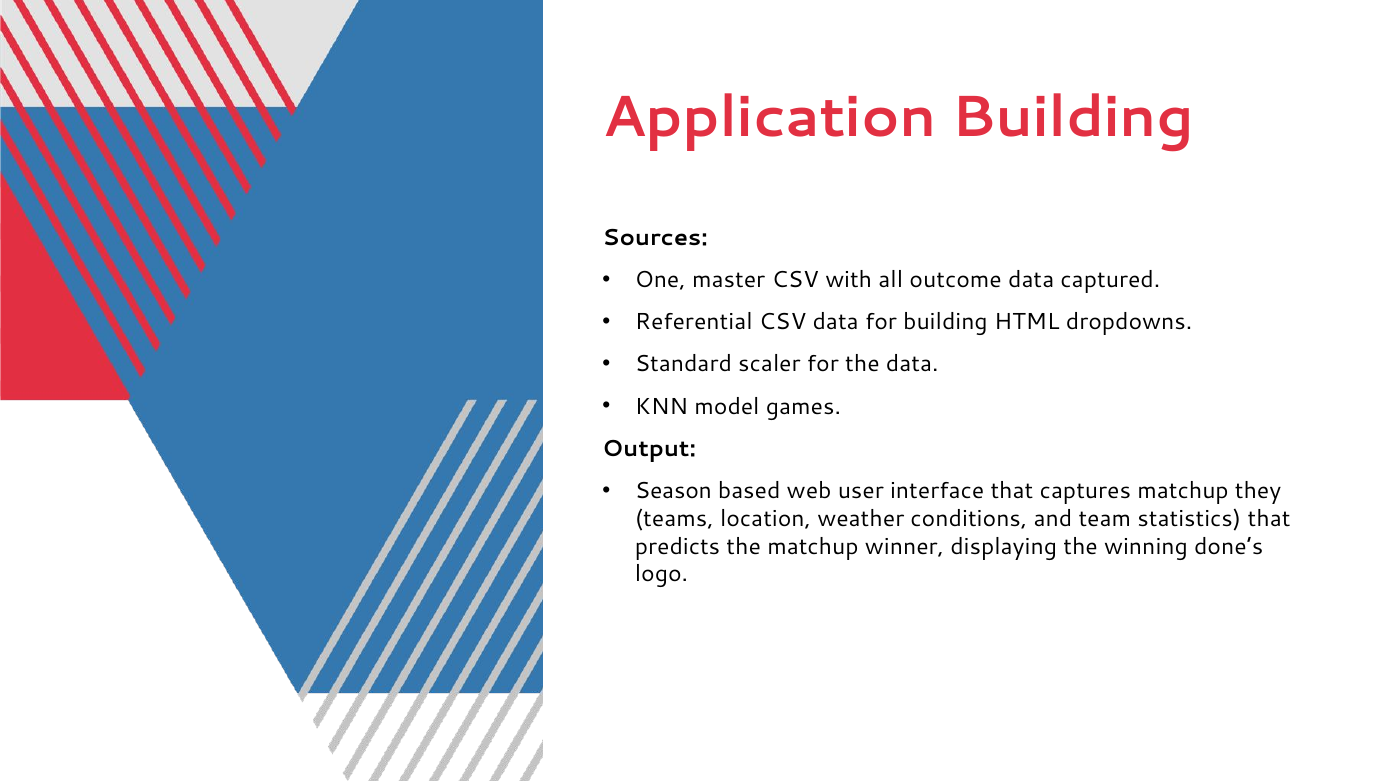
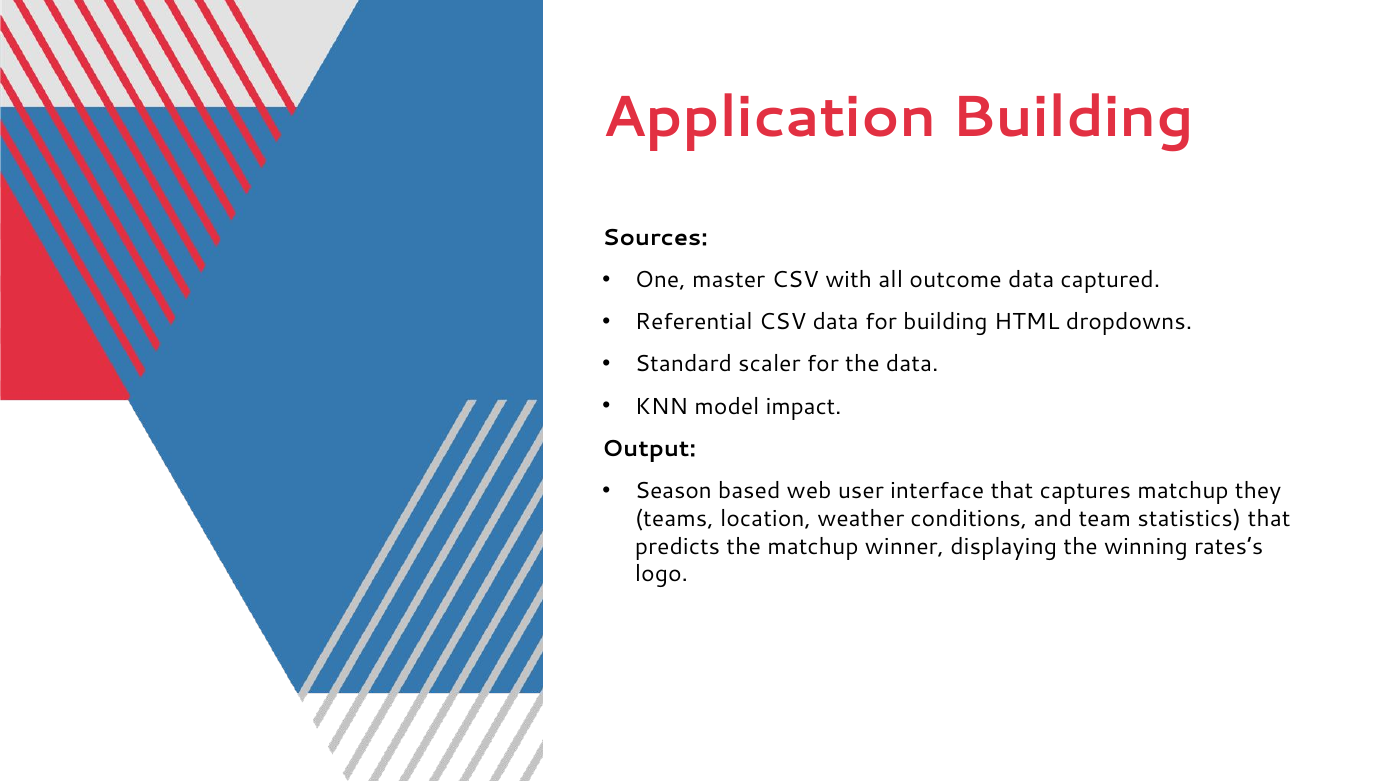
games: games -> impact
done’s: done’s -> rates’s
